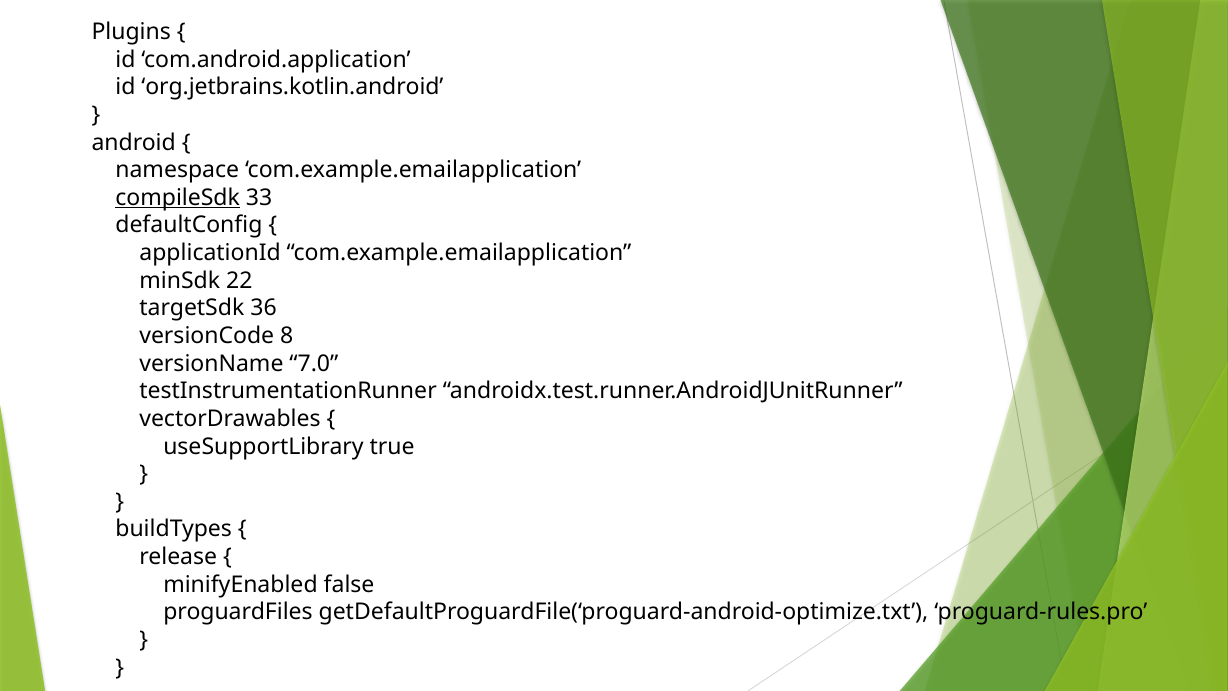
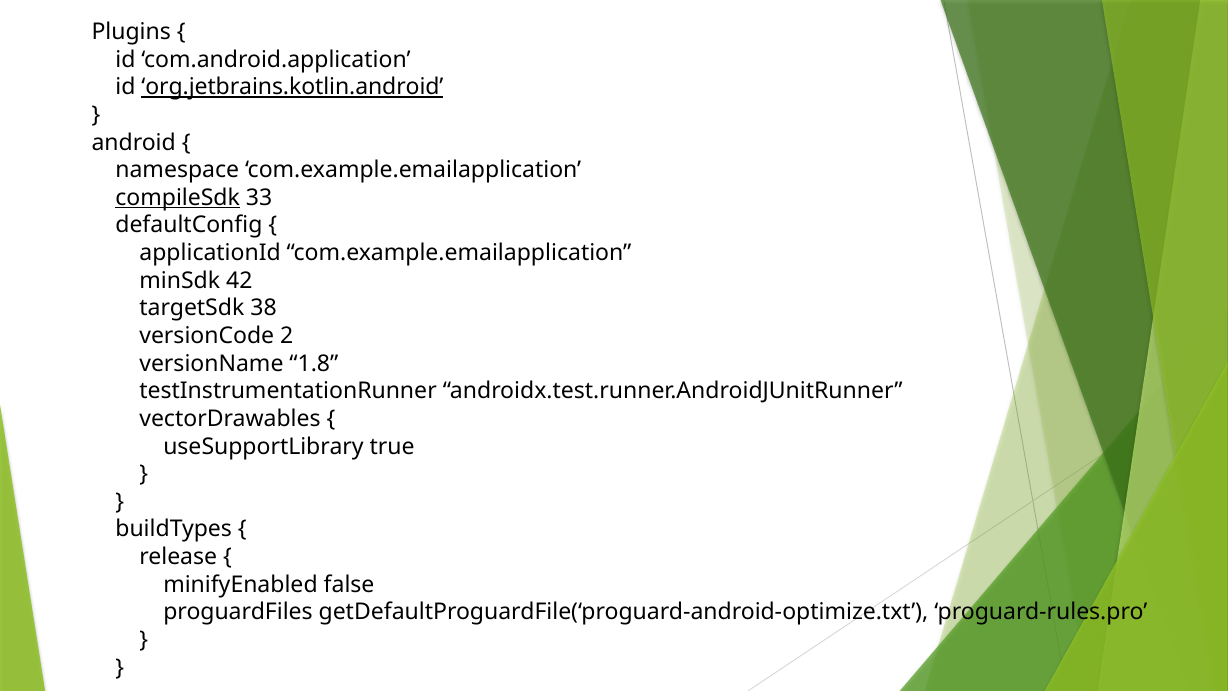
org.jetbrains.kotlin.android underline: none -> present
22: 22 -> 42
36: 36 -> 38
8: 8 -> 2
7.0: 7.0 -> 1.8
